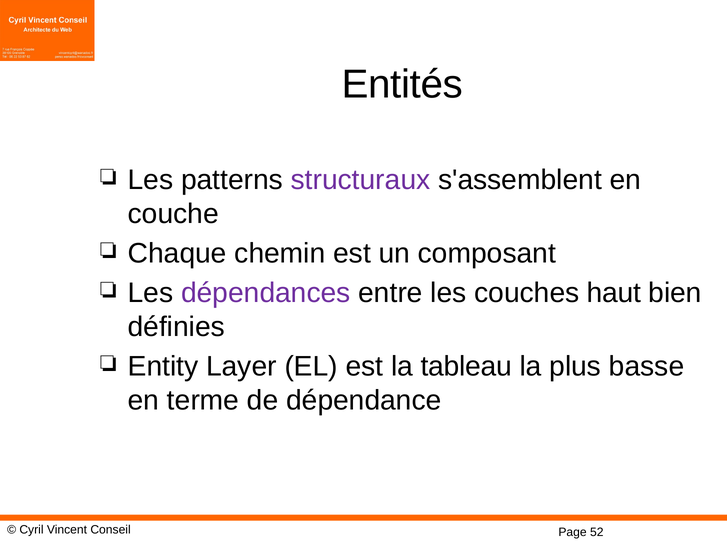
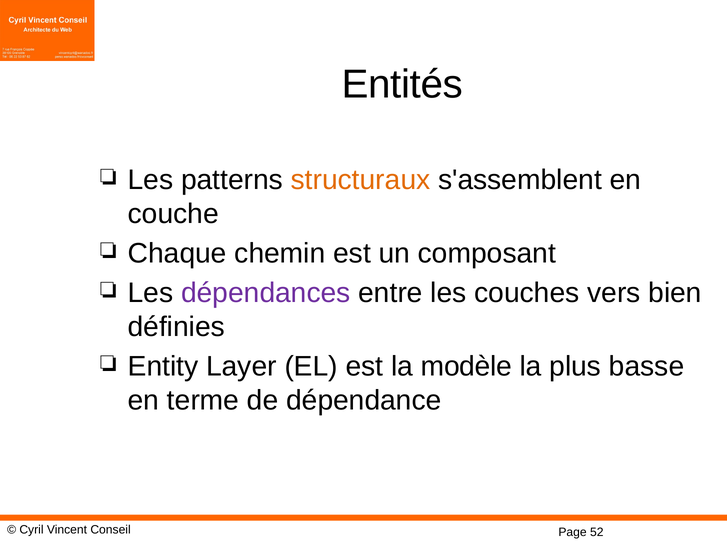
structuraux colour: purple -> orange
haut: haut -> vers
tableau: tableau -> modèle
